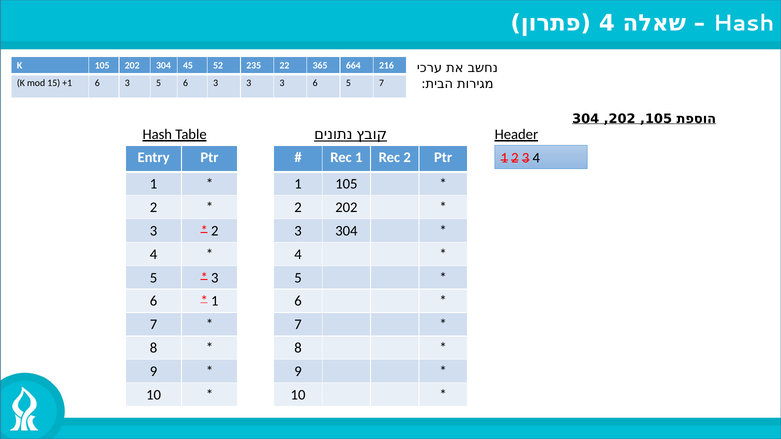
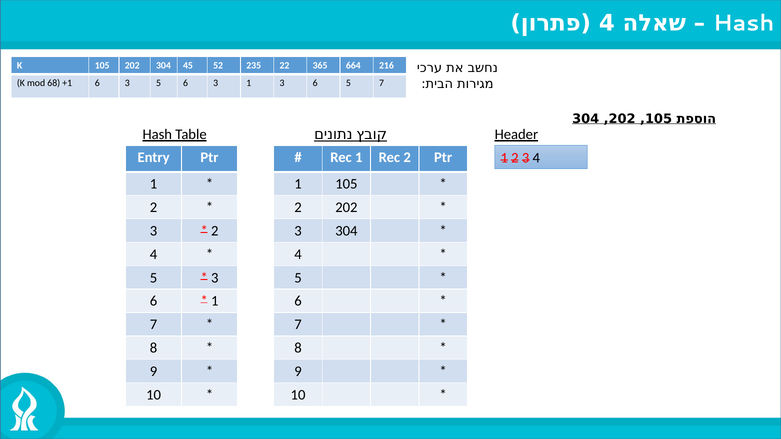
15: 15 -> 68
6 3 3: 3 -> 1
